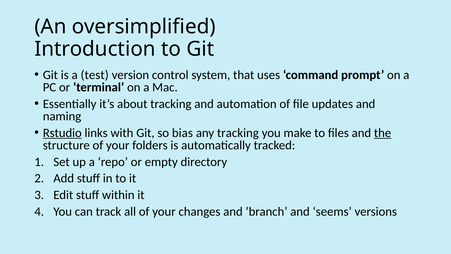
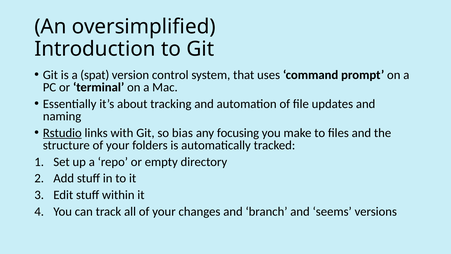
test: test -> spat
any tracking: tracking -> focusing
the underline: present -> none
